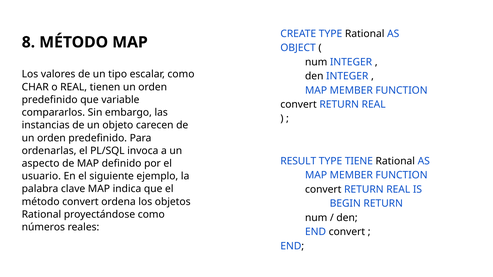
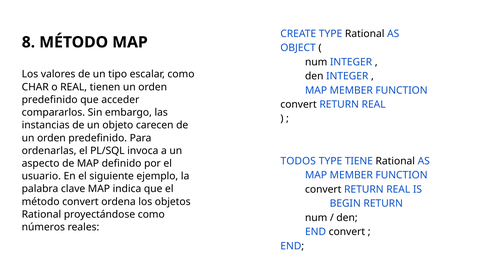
variable: variable -> acceder
RESULT: RESULT -> TODOS
